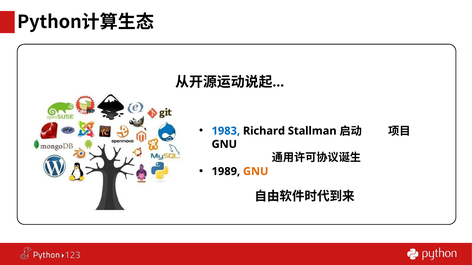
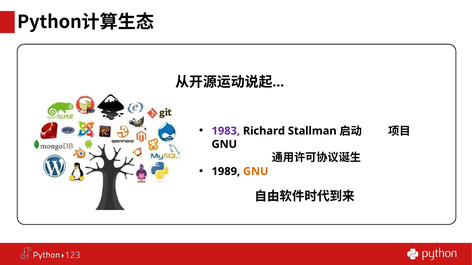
1983 colour: blue -> purple
